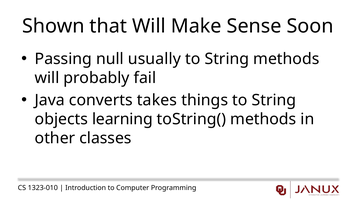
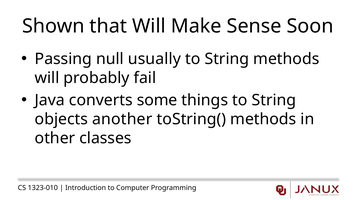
takes: takes -> some
learning: learning -> another
